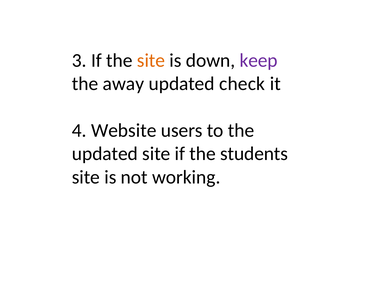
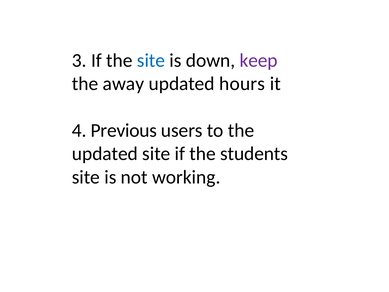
site at (151, 60) colour: orange -> blue
check: check -> hours
Website: Website -> Previous
